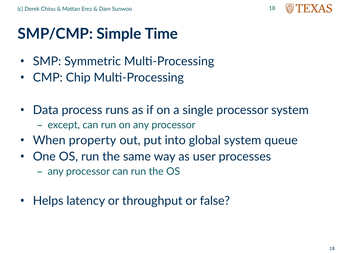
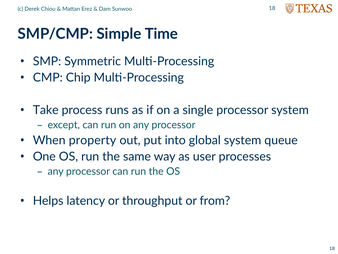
Data: Data -> Take
false: false -> from
